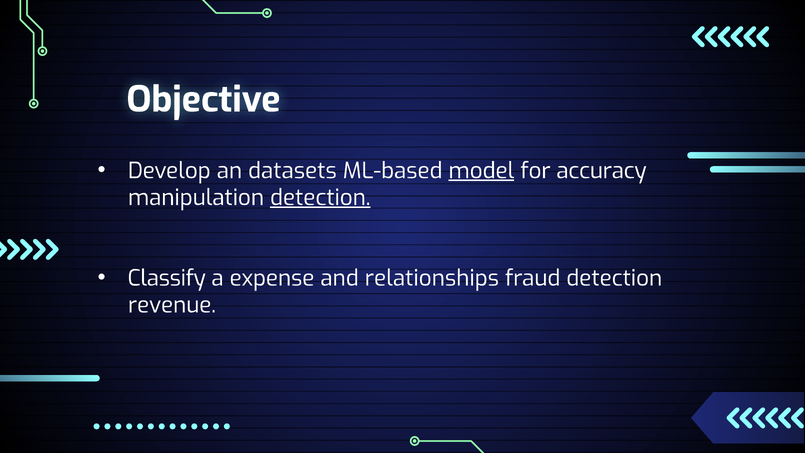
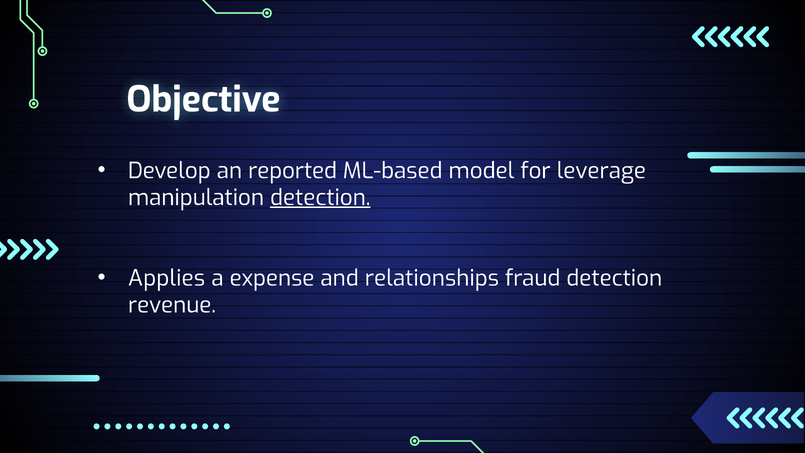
datasets: datasets -> reported
model underline: present -> none
accuracy: accuracy -> leverage
Classify: Classify -> Applies
